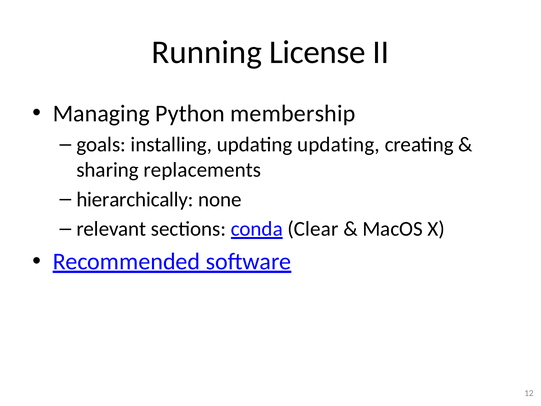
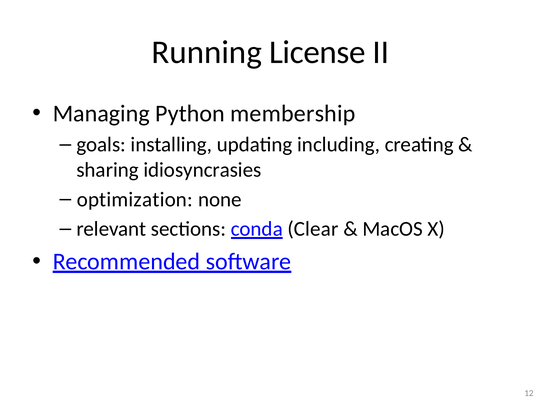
updating updating: updating -> including
replacements: replacements -> idiosyncrasies
hierarchically: hierarchically -> optimization
